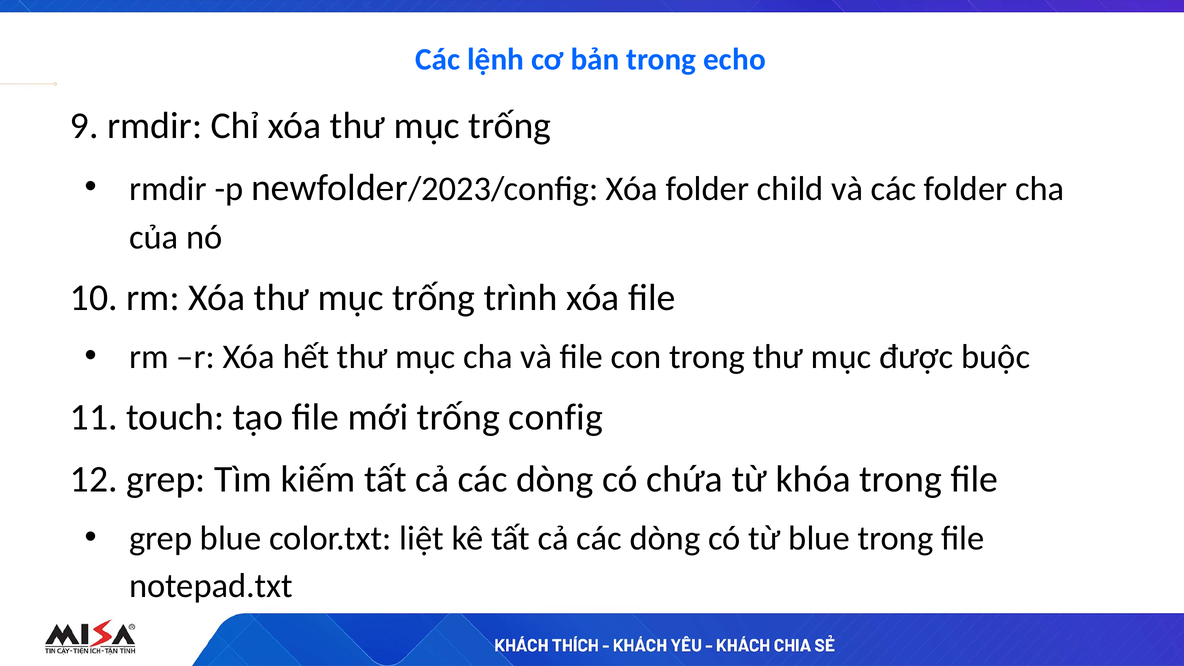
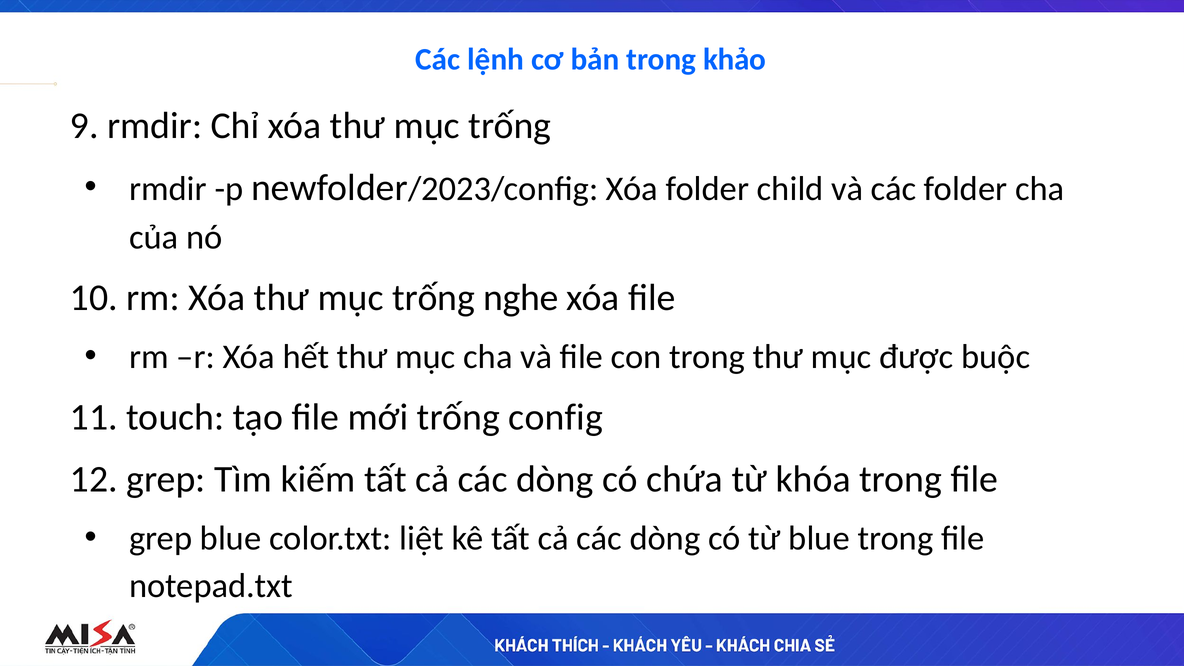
echo: echo -> khảo
trình: trình -> nghe
